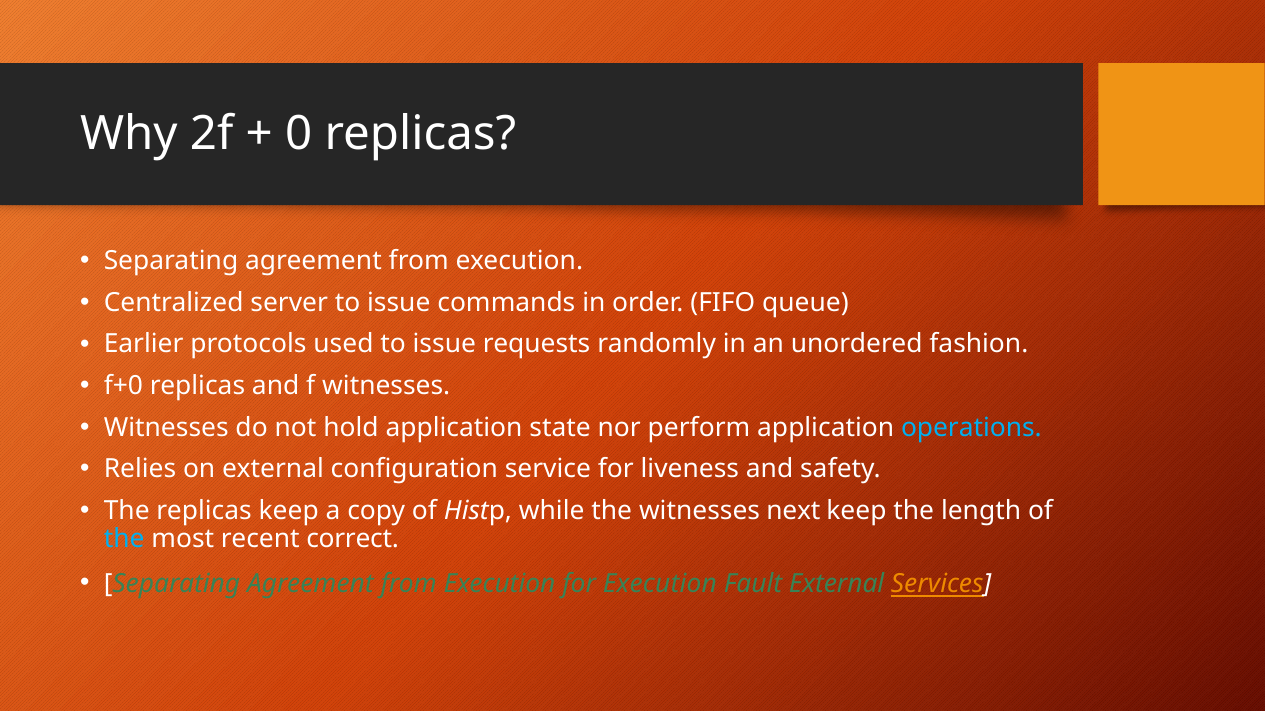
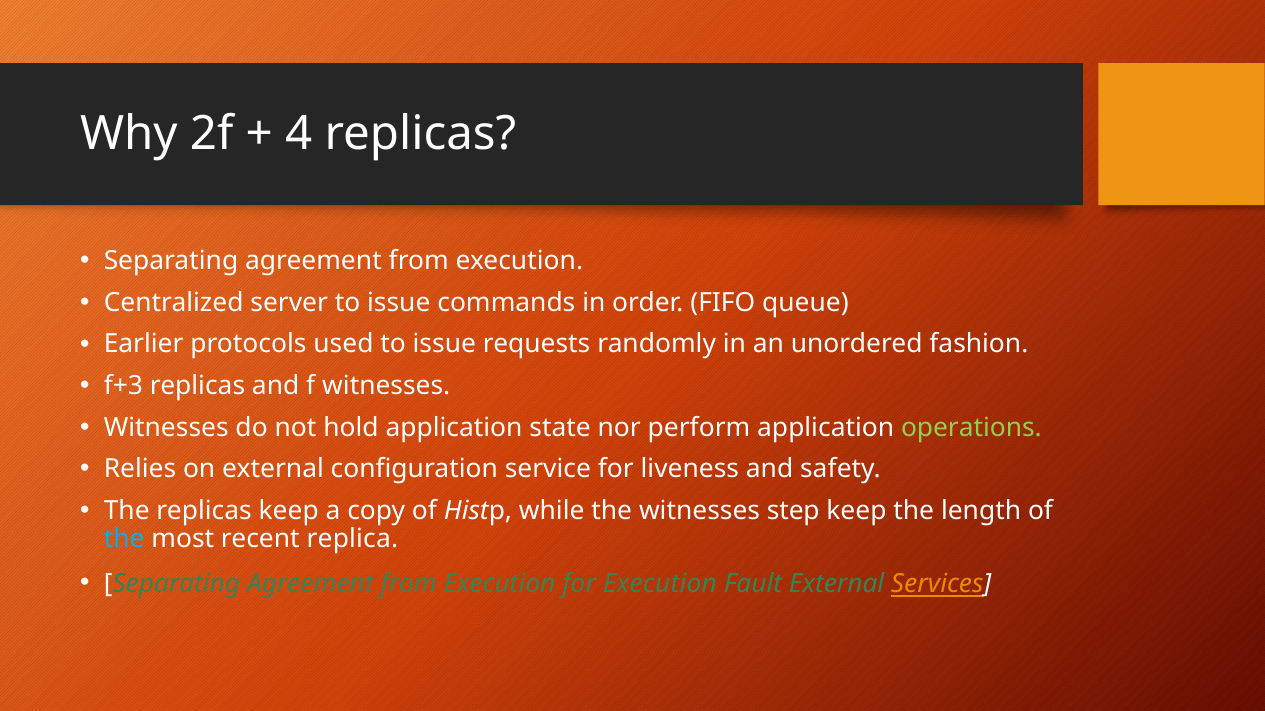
0: 0 -> 4
f+0: f+0 -> f+3
operations colour: light blue -> light green
next: next -> step
correct: correct -> replica
